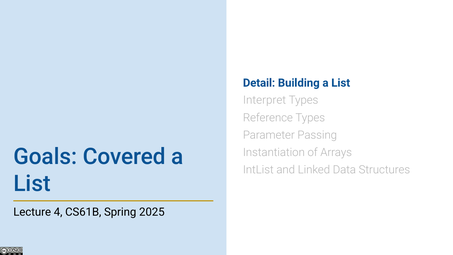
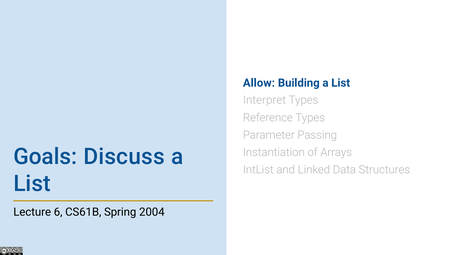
Detail: Detail -> Allow
Covered: Covered -> Discuss
4: 4 -> 6
2025: 2025 -> 2004
